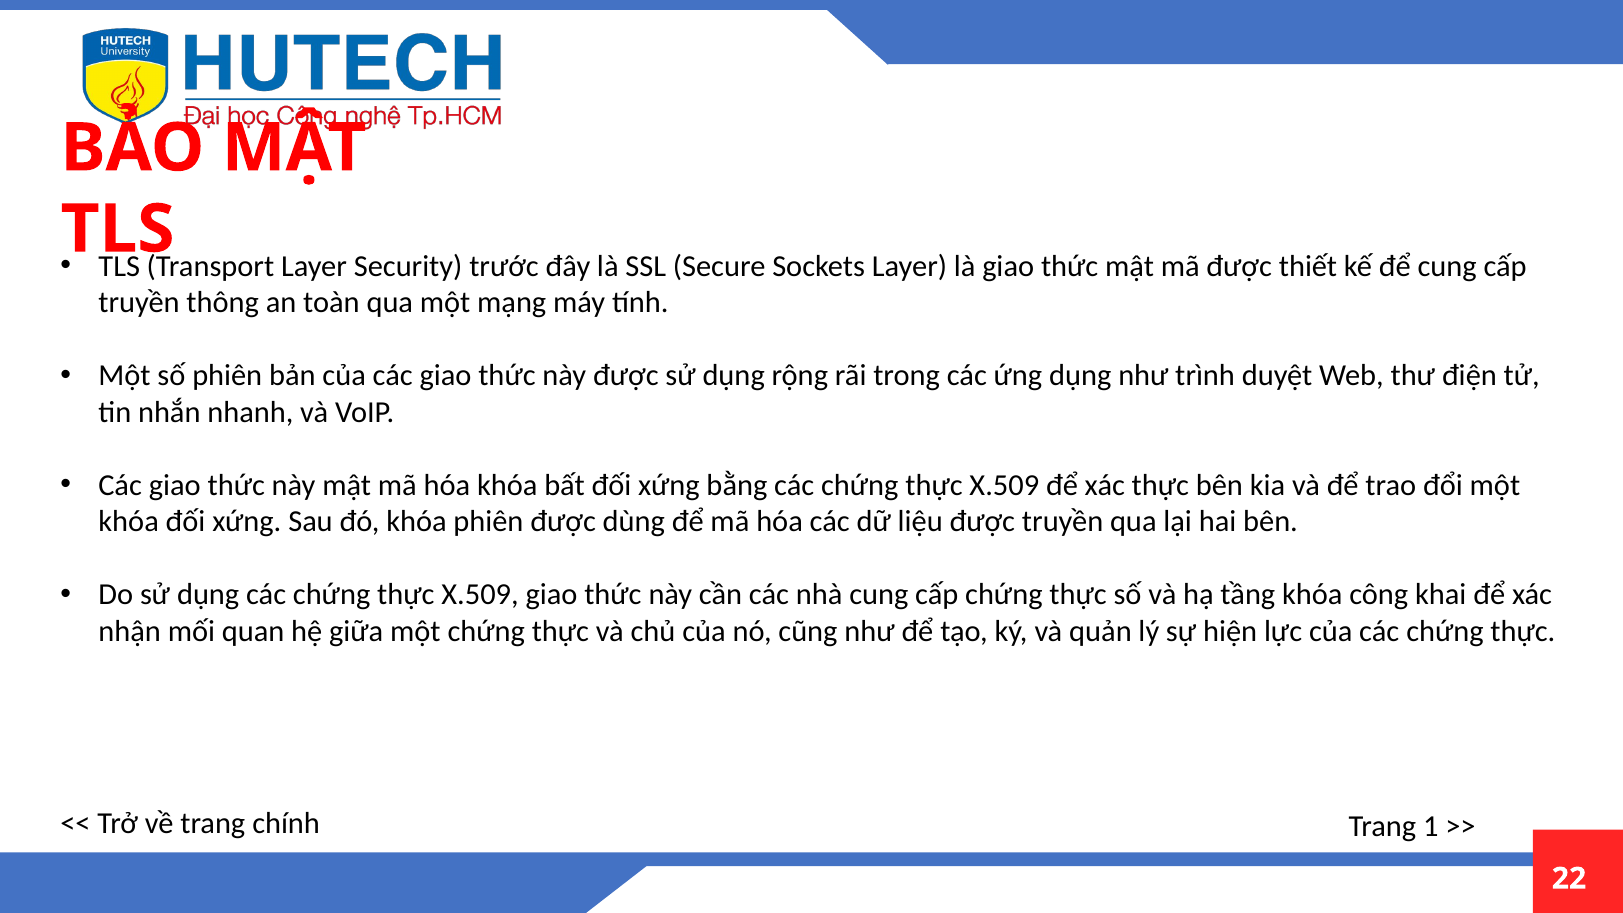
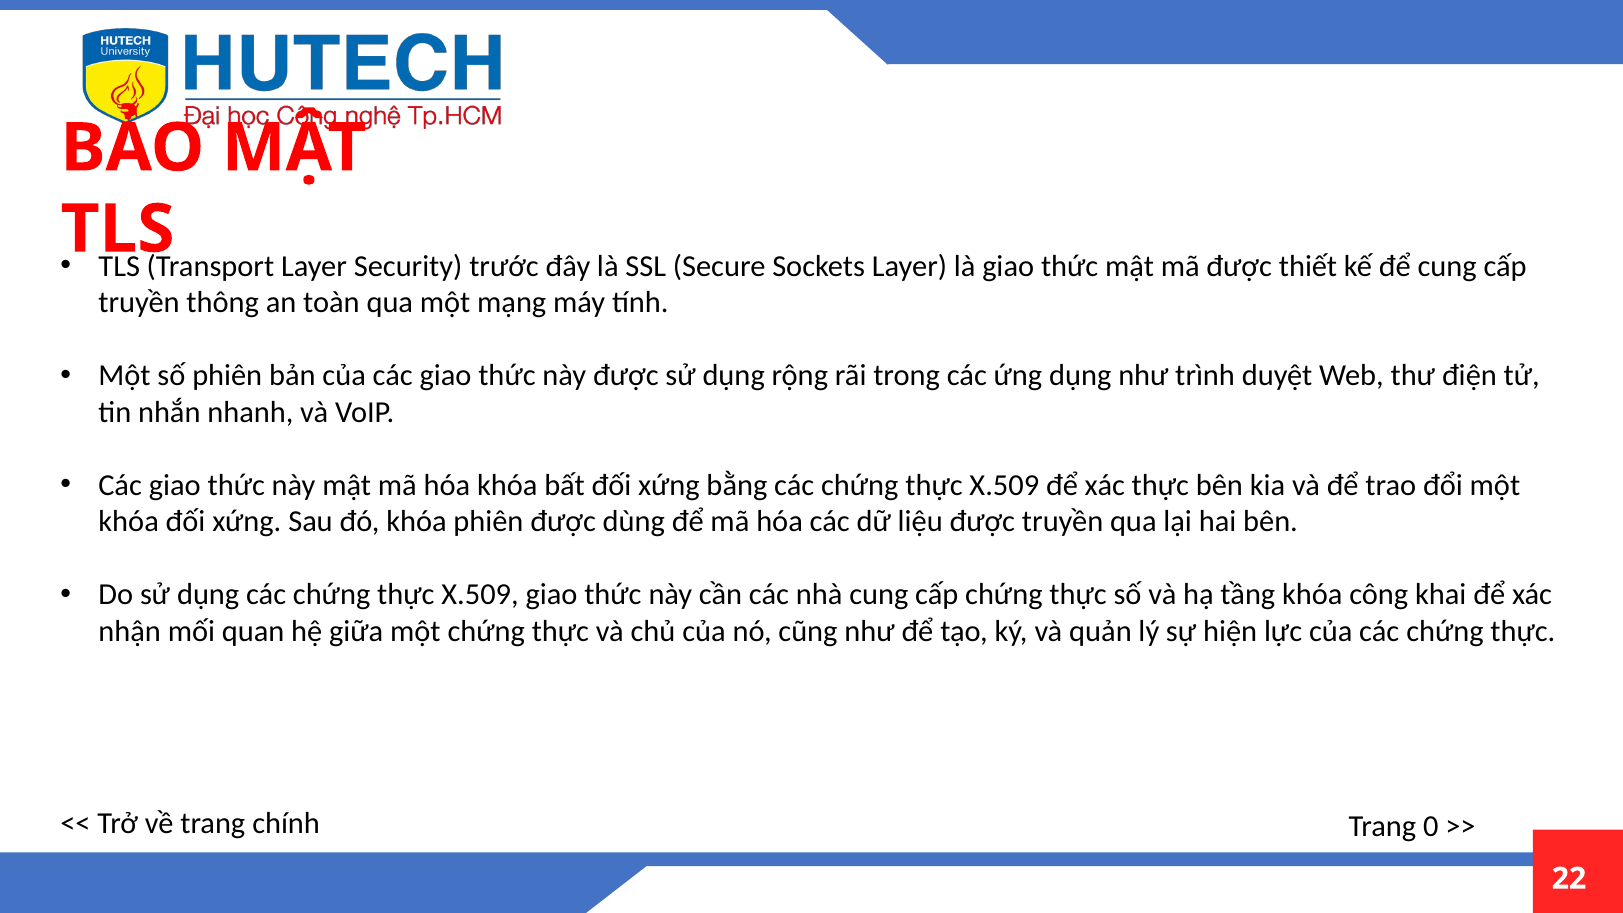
1: 1 -> 0
